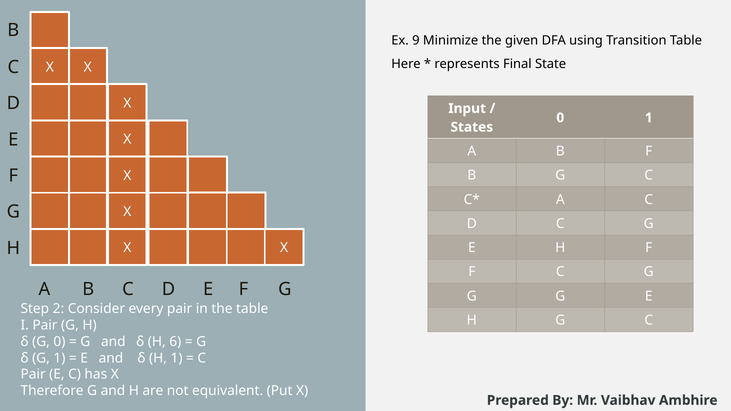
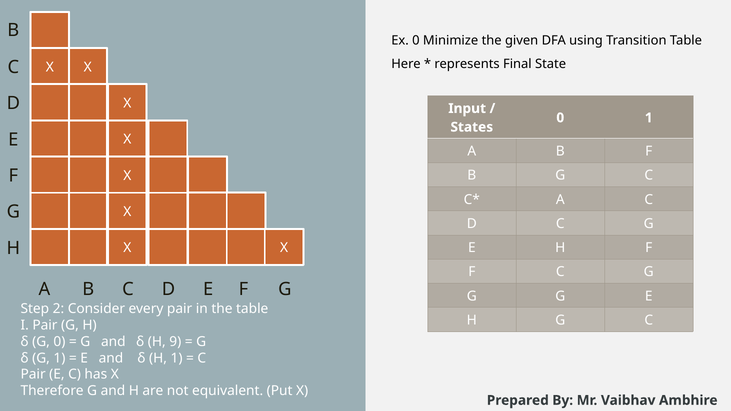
Ex 9: 9 -> 0
6: 6 -> 9
